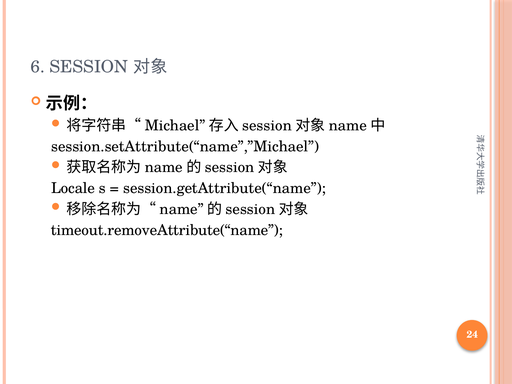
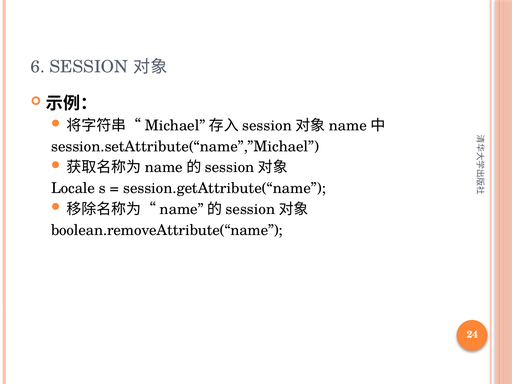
timeout.removeAttribute(“name: timeout.removeAttribute(“name -> boolean.removeAttribute(“name
